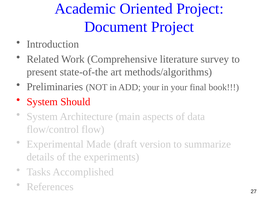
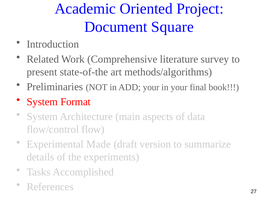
Document Project: Project -> Square
Should: Should -> Format
